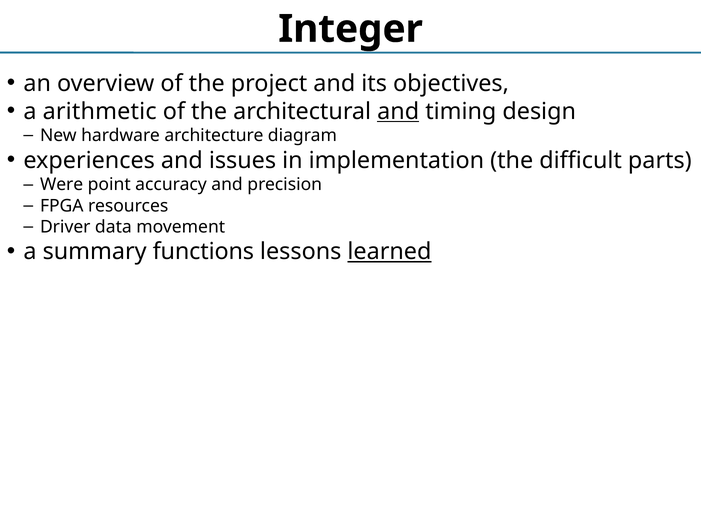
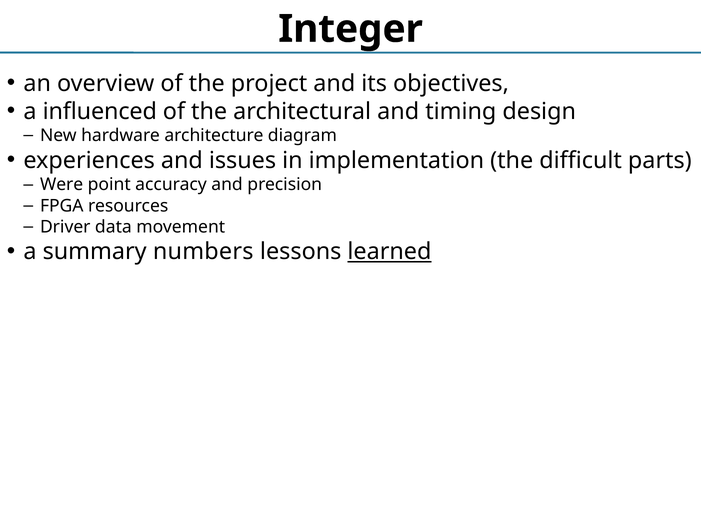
arithmetic: arithmetic -> influenced
and at (398, 111) underline: present -> none
functions: functions -> numbers
